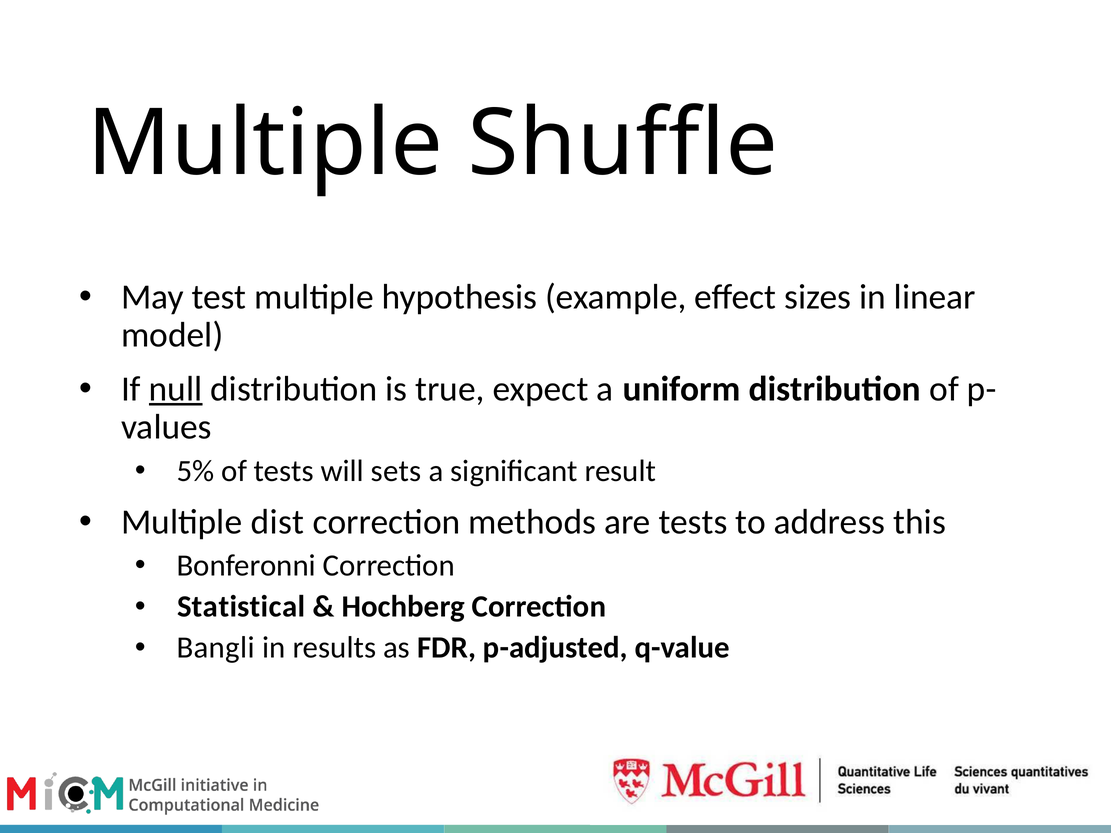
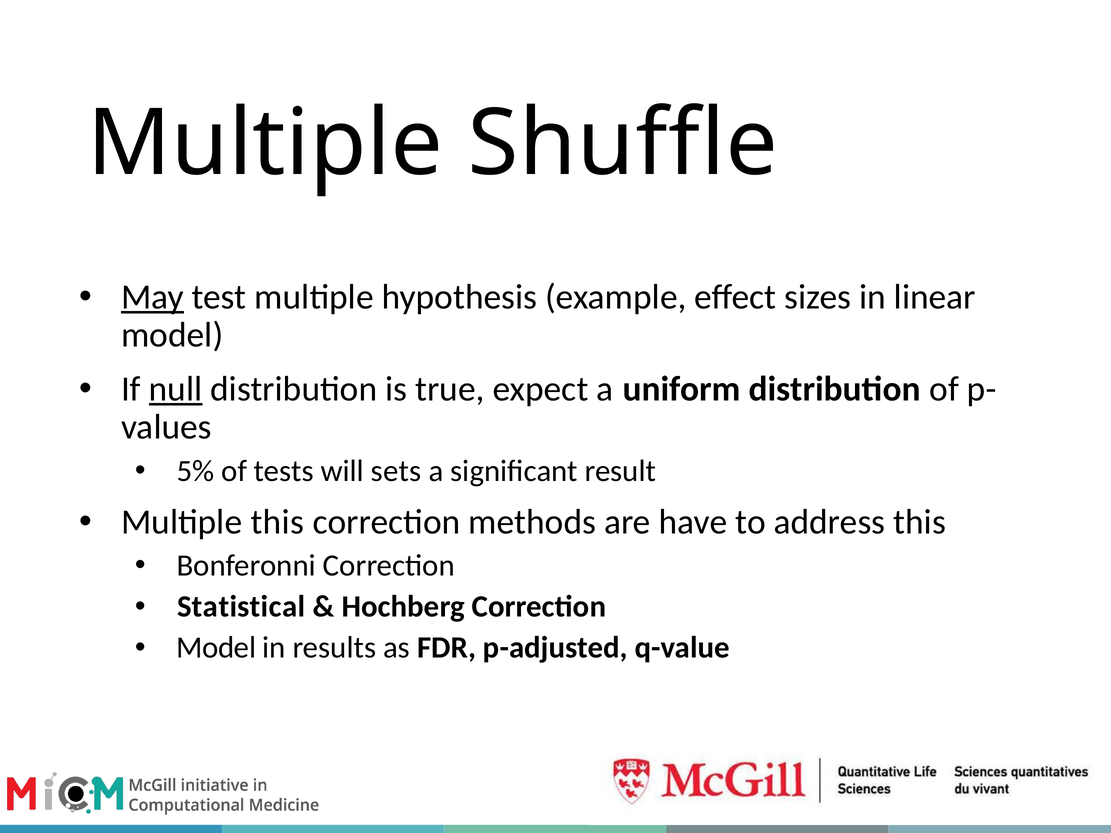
May underline: none -> present
Multiple dist: dist -> this
are tests: tests -> have
Bangli at (216, 648): Bangli -> Model
